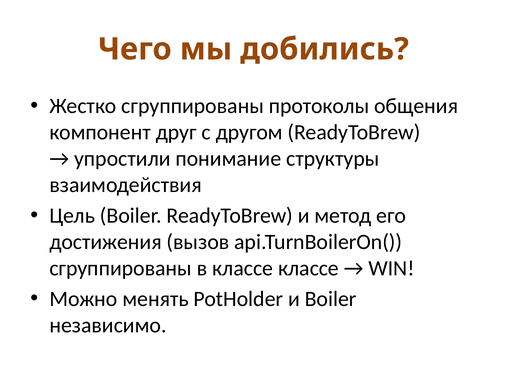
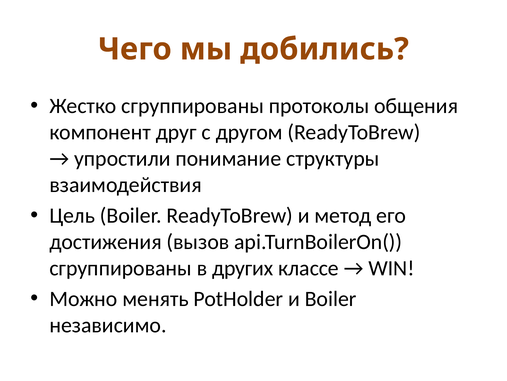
в классе: классе -> других
